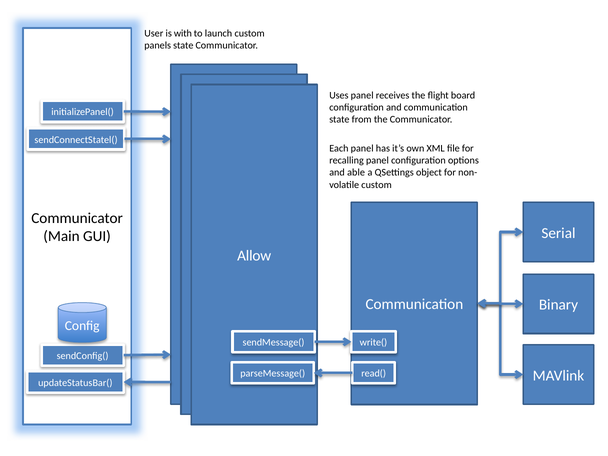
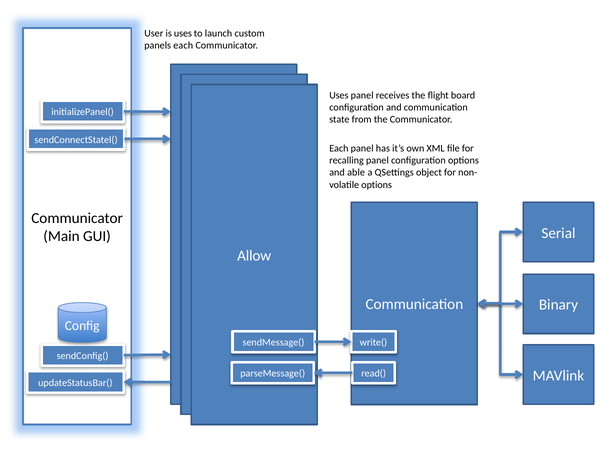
is with: with -> uses
panels state: state -> each
custom at (377, 185): custom -> options
